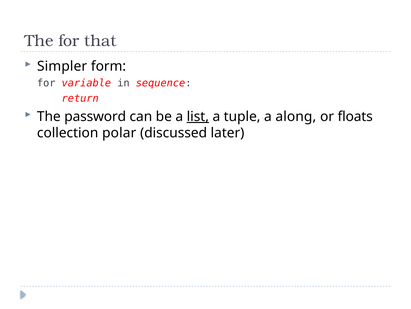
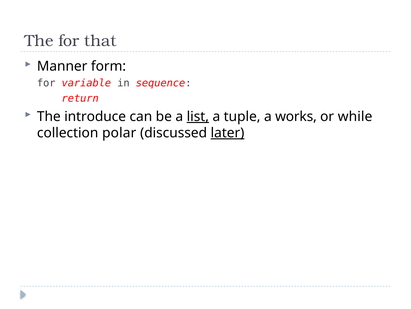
Simpler: Simpler -> Manner
password: password -> introduce
along: along -> works
floats: floats -> while
later underline: none -> present
